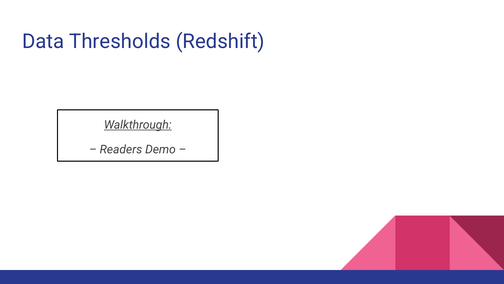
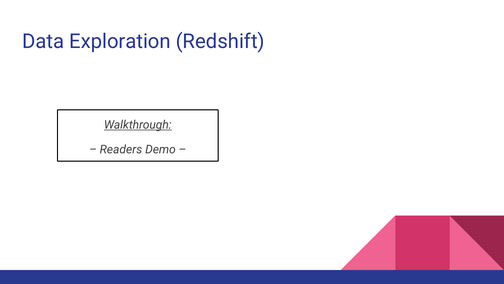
Thresholds: Thresholds -> Exploration
